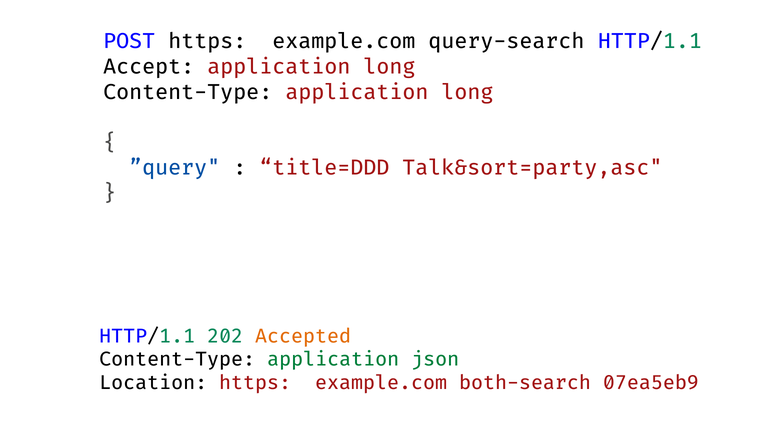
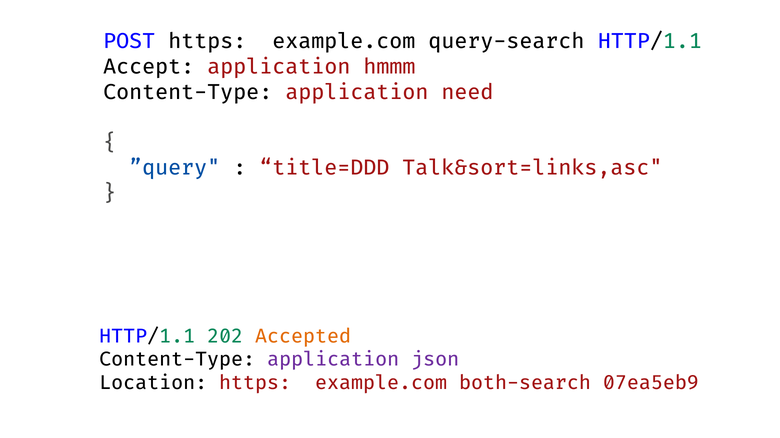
Accept application/long: application/long -> application/hmmm
Content-Type application/long: application/long -> application/need
Talk&sort=party,asc: Talk&sort=party,asc -> Talk&sort=links,asc
application/json colour: green -> purple
